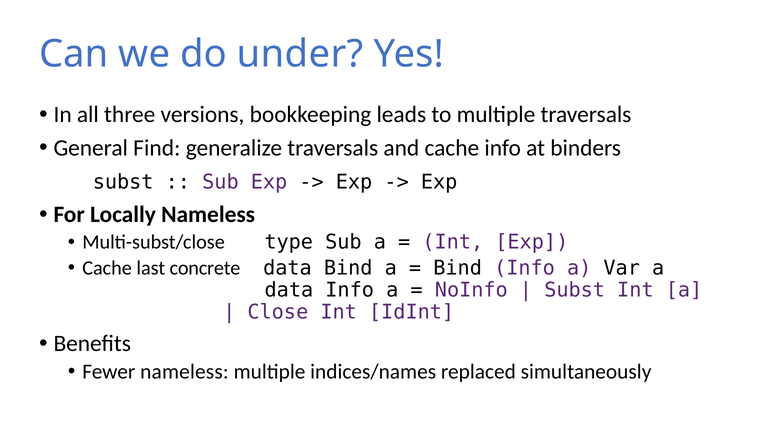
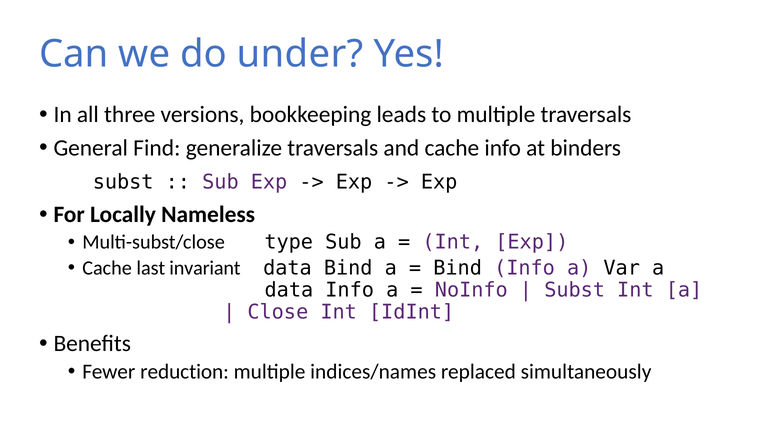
concrete: concrete -> invariant
Fewer nameless: nameless -> reduction
